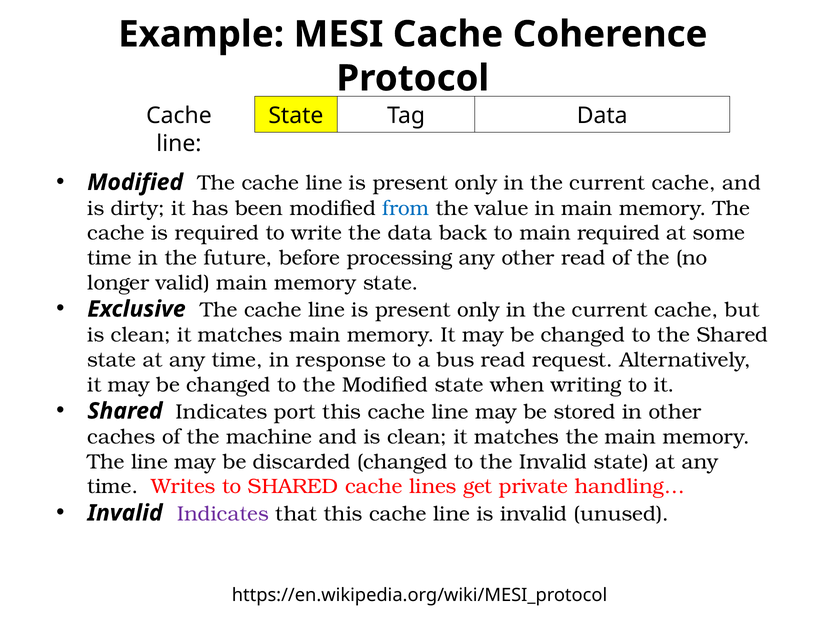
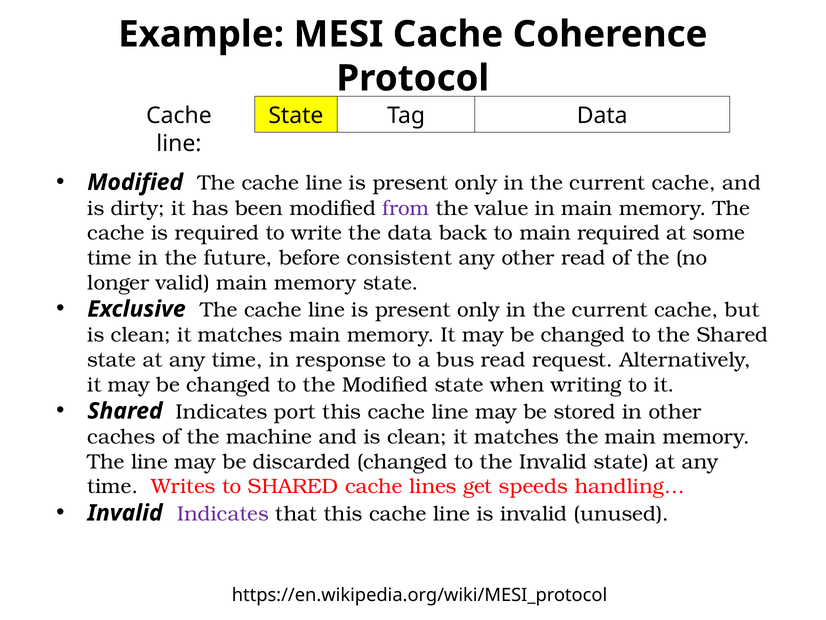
from colour: blue -> purple
processing: processing -> consistent
private: private -> speeds
